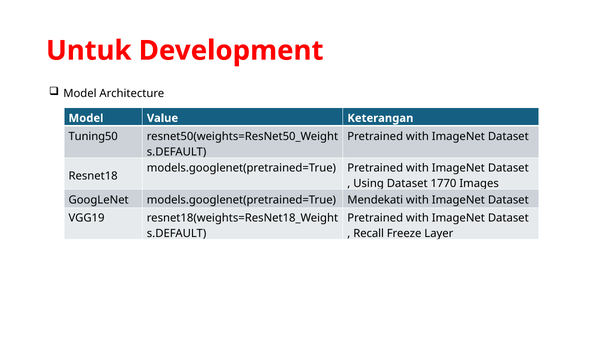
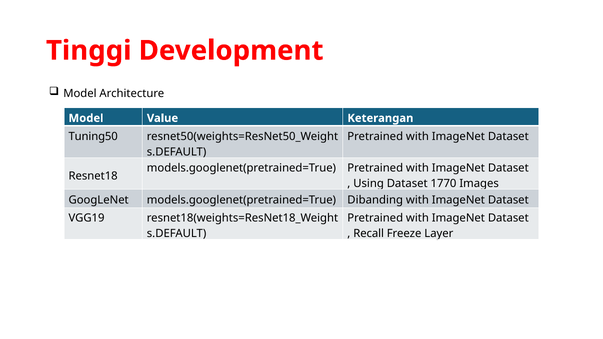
Untuk: Untuk -> Tinggi
Mendekati: Mendekati -> Dibanding
